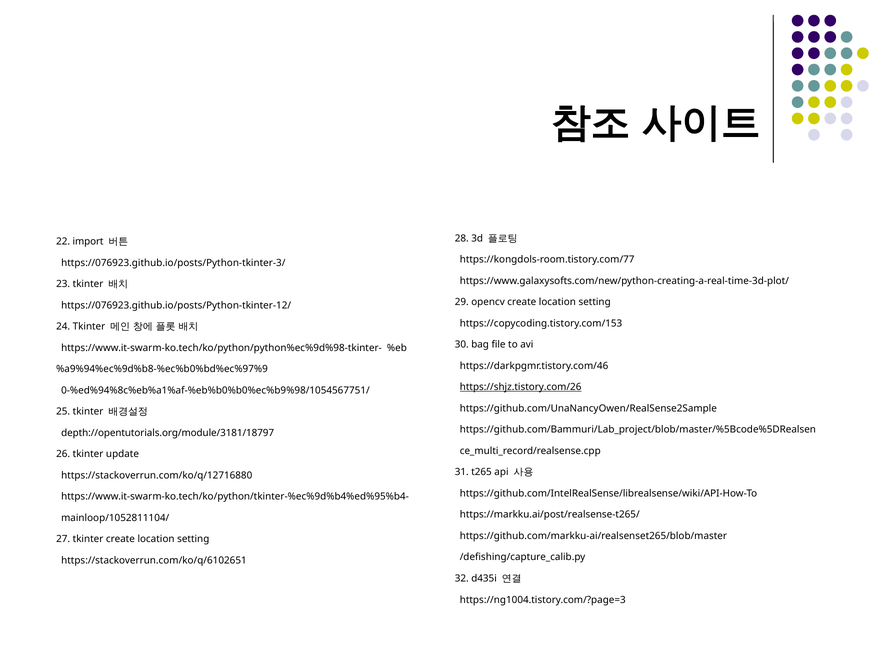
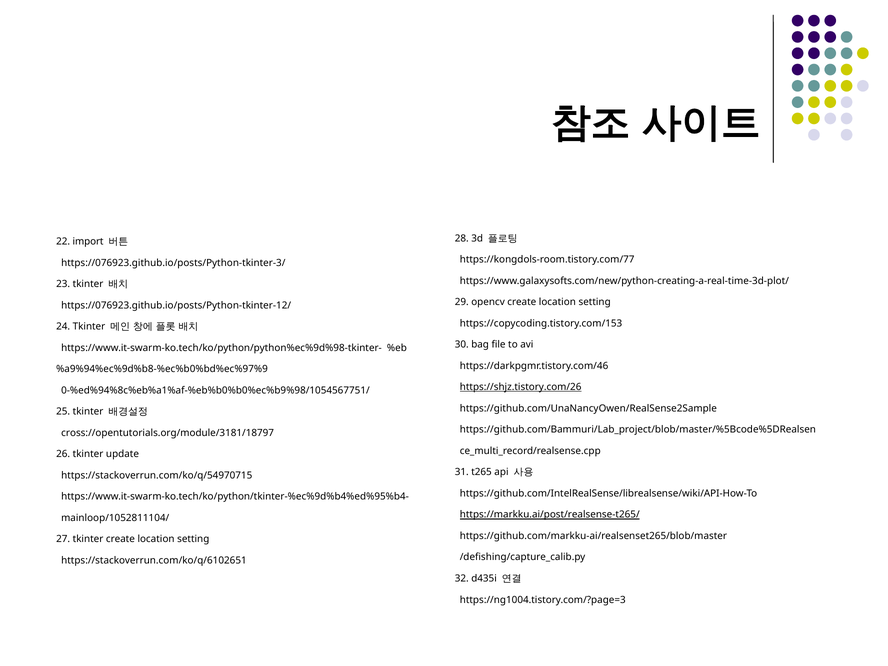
depth://opentutorials.org/module/3181/18797: depth://opentutorials.org/module/3181/18797 -> cross://opentutorials.org/module/3181/18797
https://stackoverrun.com/ko/q/12716880: https://stackoverrun.com/ko/q/12716880 -> https://stackoverrun.com/ko/q/54970715
https://markku.ai/post/realsense-t265/ underline: none -> present
